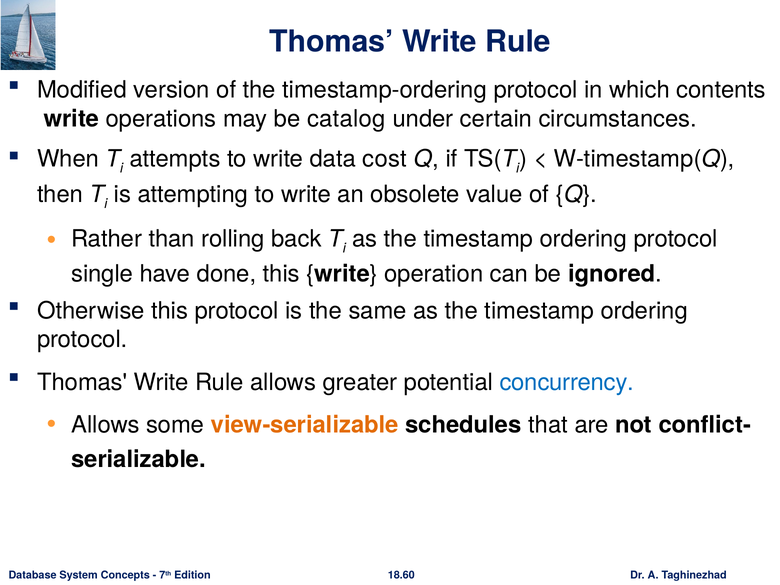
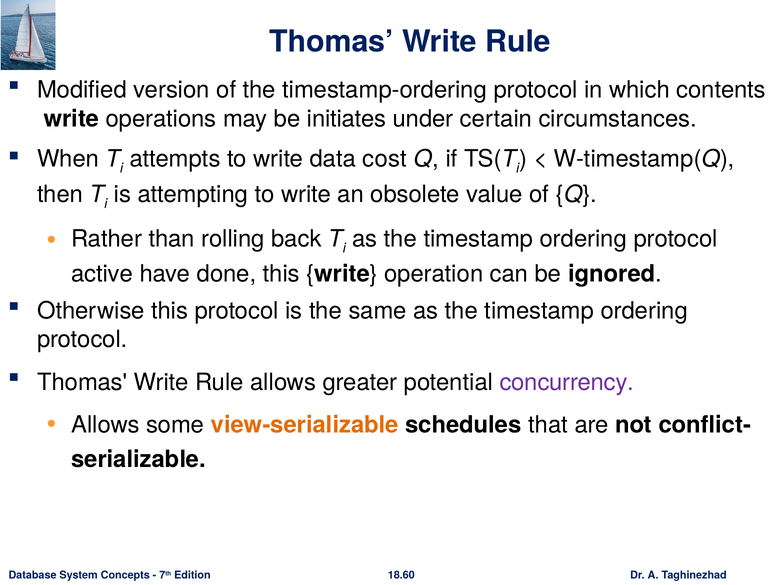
catalog: catalog -> initiates
single: single -> active
concurrency colour: blue -> purple
